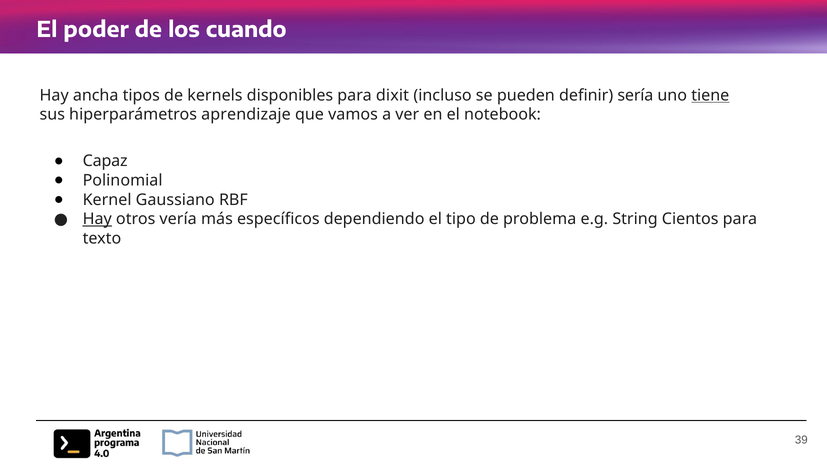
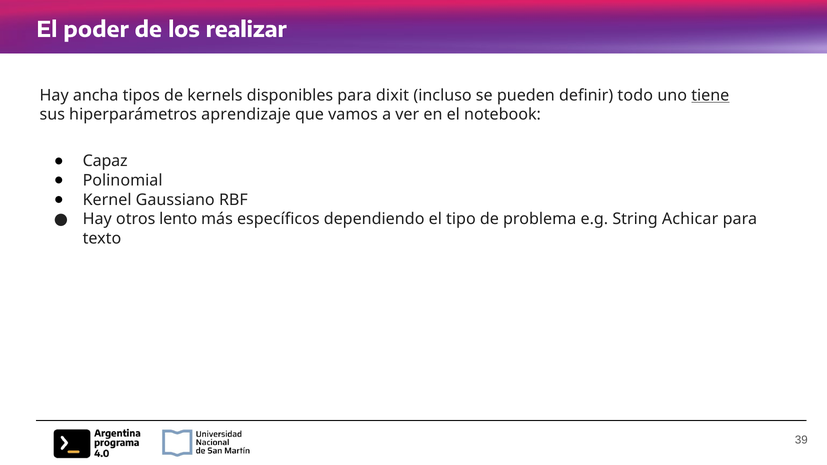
cuando: cuando -> realizar
sería: sería -> todo
Hay at (97, 219) underline: present -> none
vería: vería -> lento
Cientos: Cientos -> Achicar
